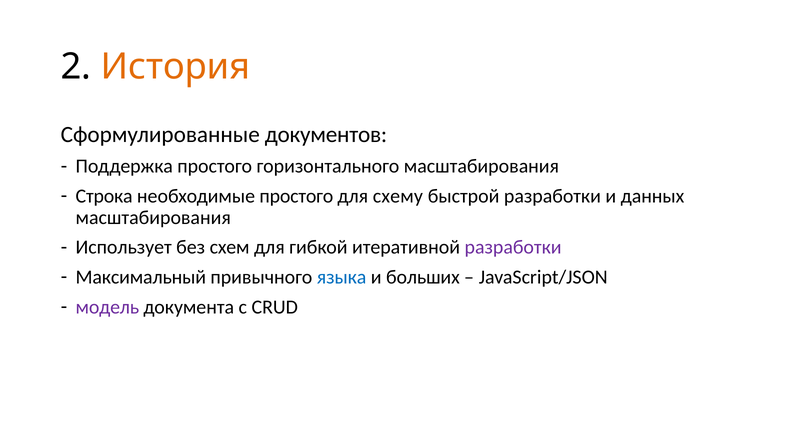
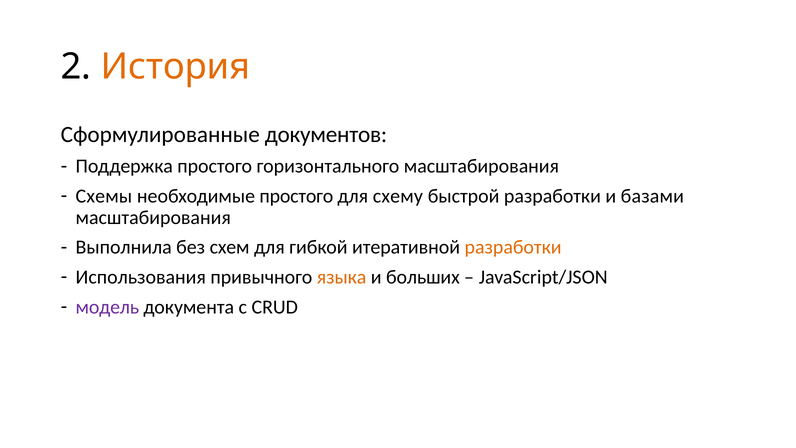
Строка: Строка -> Схемы
данных: данных -> базами
Использует: Использует -> Выполнила
разработки at (513, 247) colour: purple -> orange
Максимальный: Максимальный -> Использования
языка colour: blue -> orange
